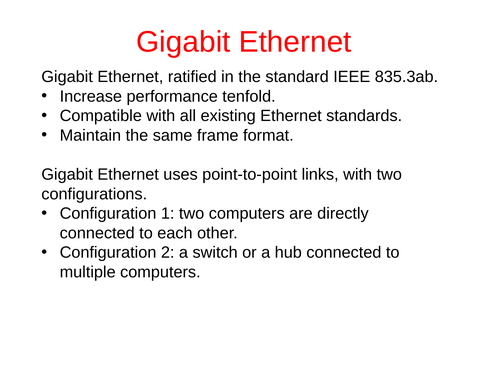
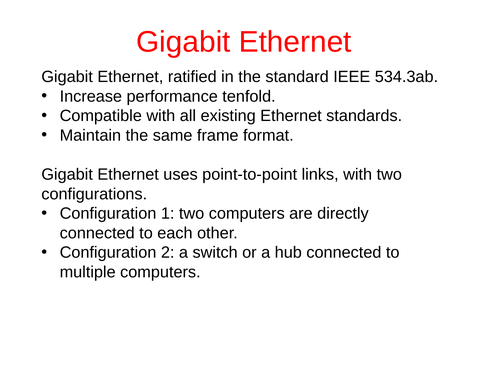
835.3ab: 835.3ab -> 534.3ab
